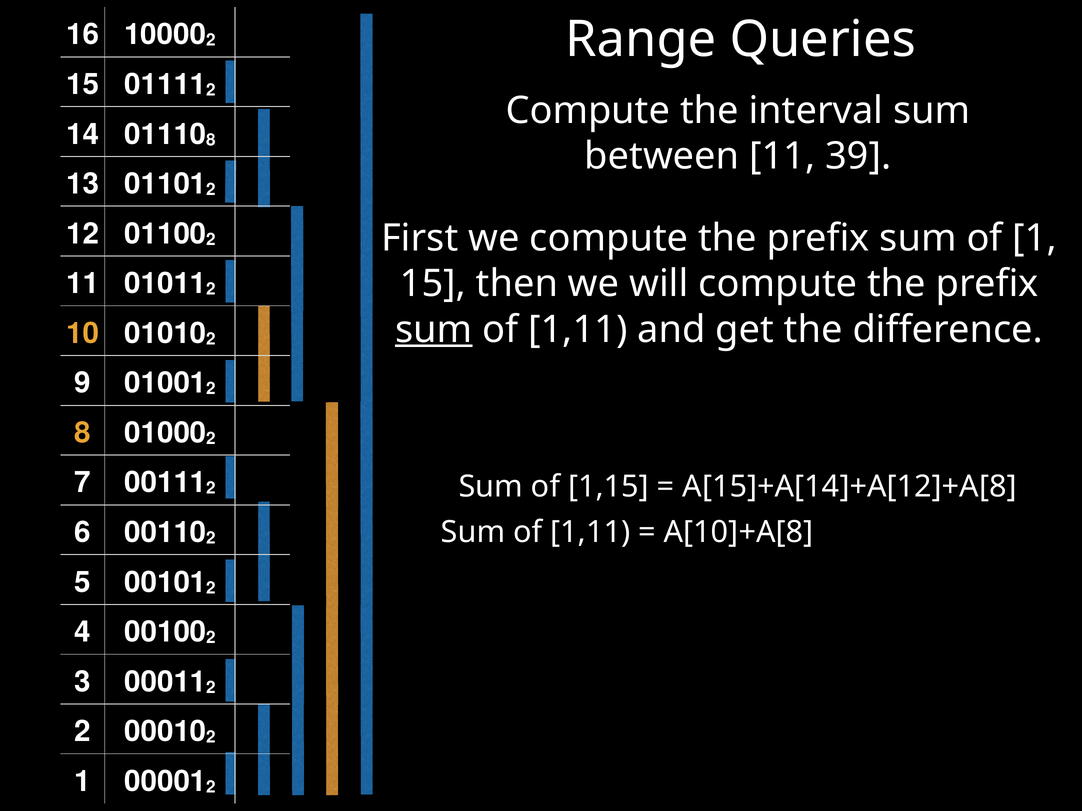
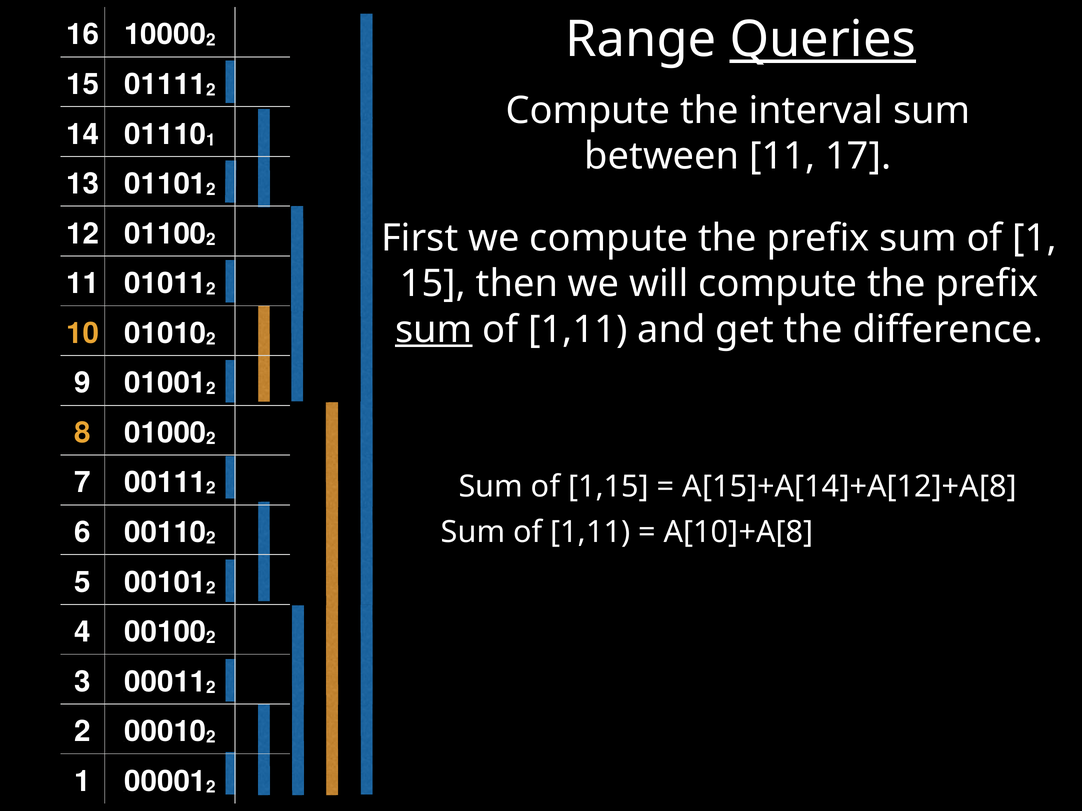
Queries underline: none -> present
8 at (211, 140): 8 -> 1
39: 39 -> 17
